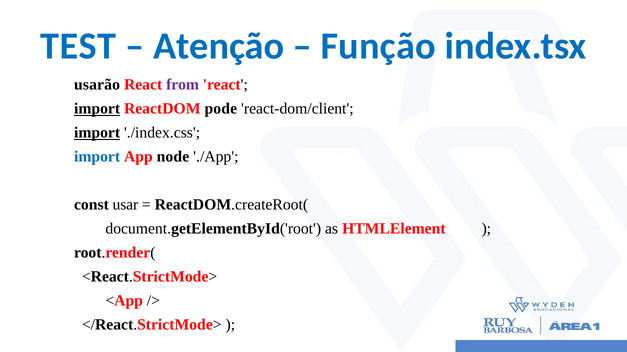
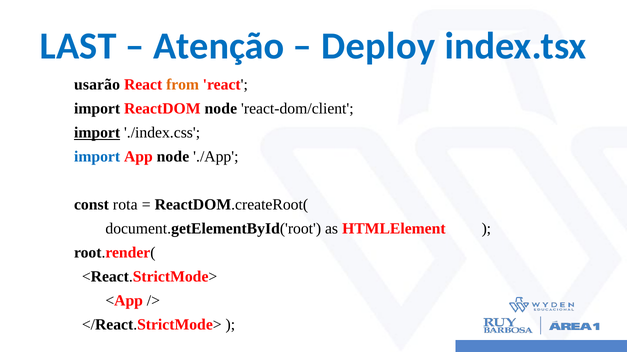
TEST: TEST -> LAST
Função: Função -> Deploy
from colour: purple -> orange
import at (97, 109) underline: present -> none
ReactDOM pode: pode -> node
usar: usar -> rota
